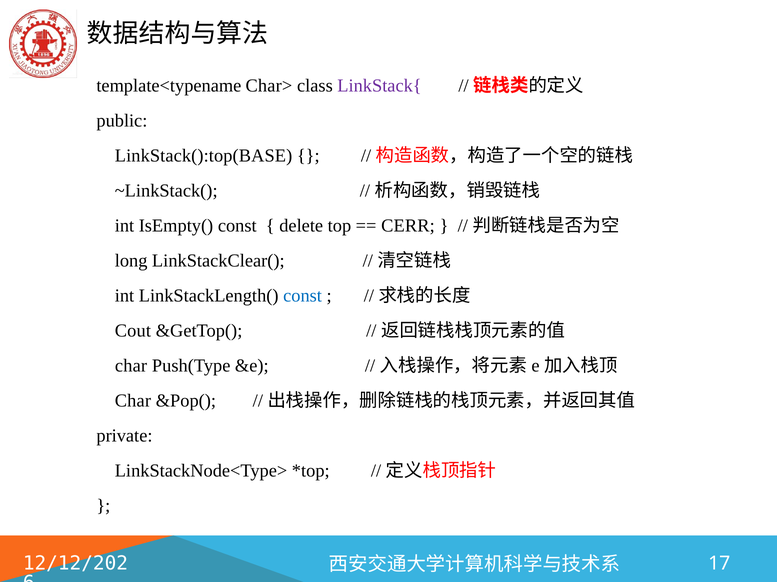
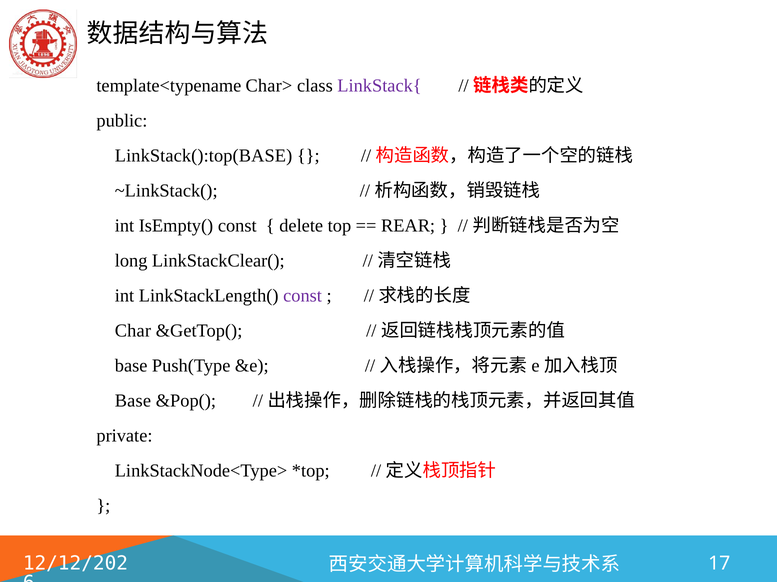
CERR: CERR -> REAR
const at (303, 296) colour: blue -> purple
Cout: Cout -> Char
char at (131, 366): char -> base
Char at (133, 401): Char -> Base
